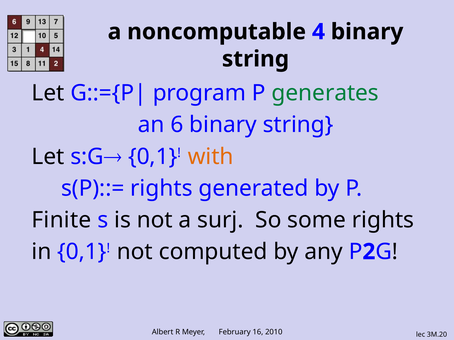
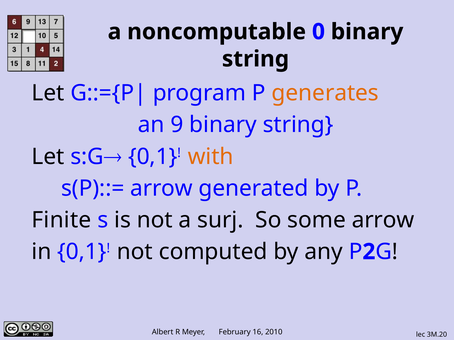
4: 4 -> 0
generates colour: green -> orange
6: 6 -> 9
s(P)::= rights: rights -> arrow
some rights: rights -> arrow
